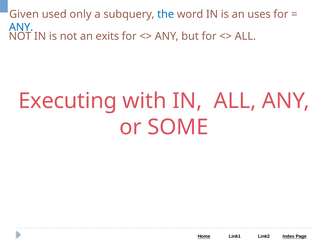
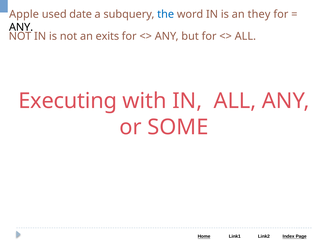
Given: Given -> Apple
only: only -> date
uses: uses -> they
ANY at (21, 27) colour: blue -> black
